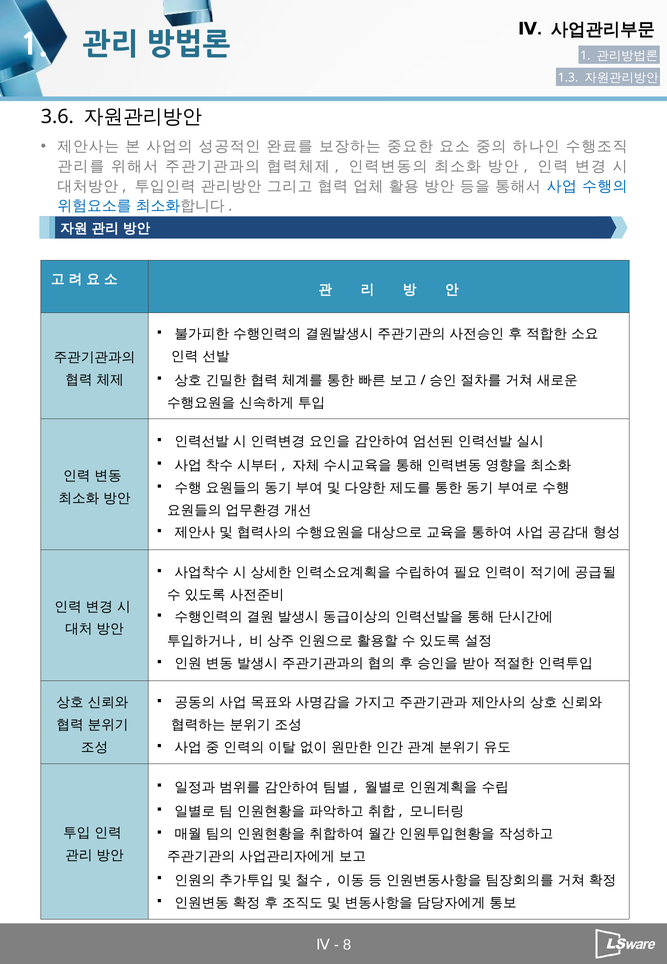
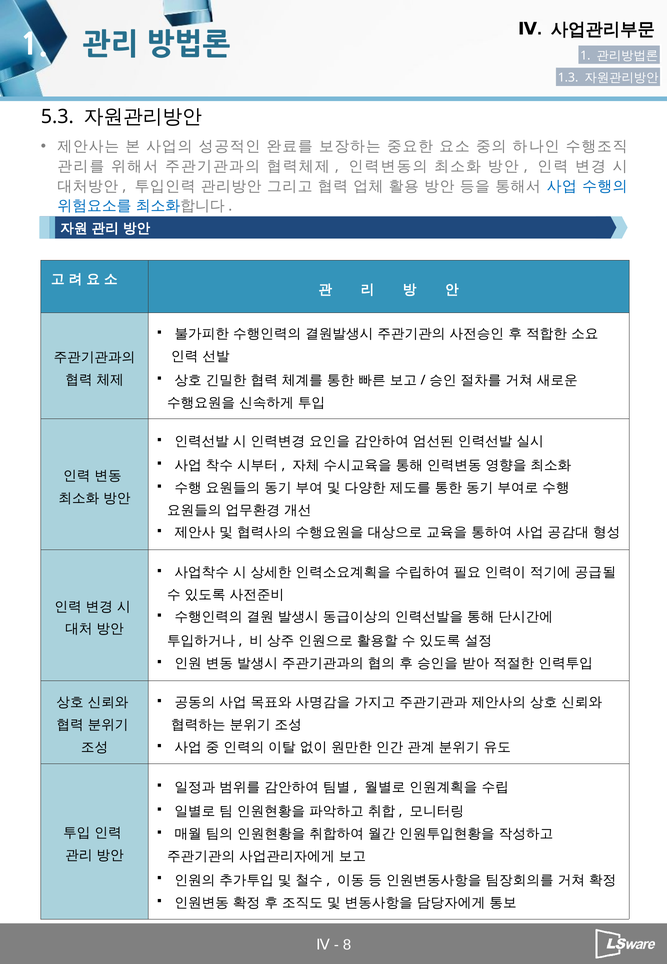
3.6: 3.6 -> 5.3
